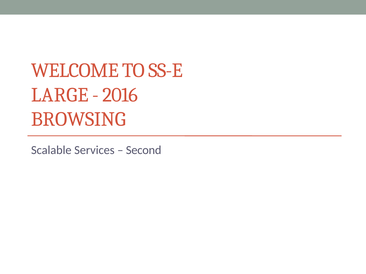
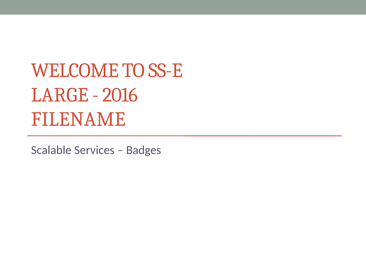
BROWSING: BROWSING -> FILENAME
Second: Second -> Badges
